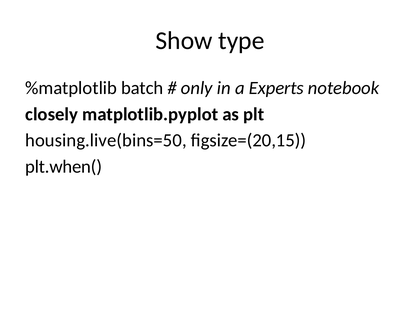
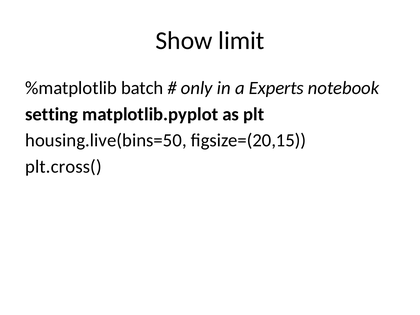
type: type -> limit
closely: closely -> setting
plt.when(: plt.when( -> plt.cross(
